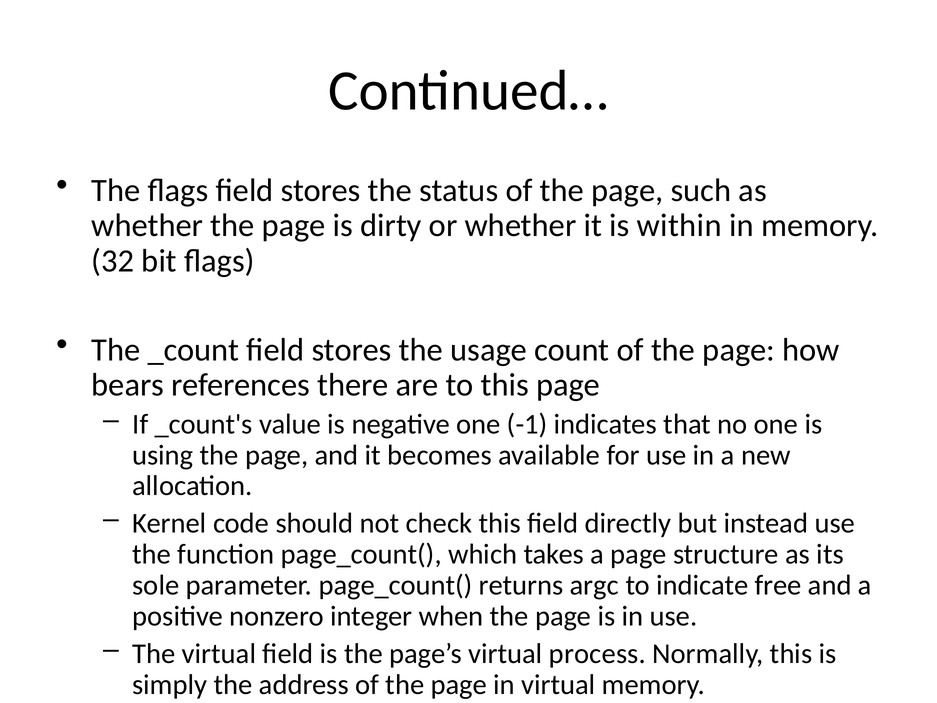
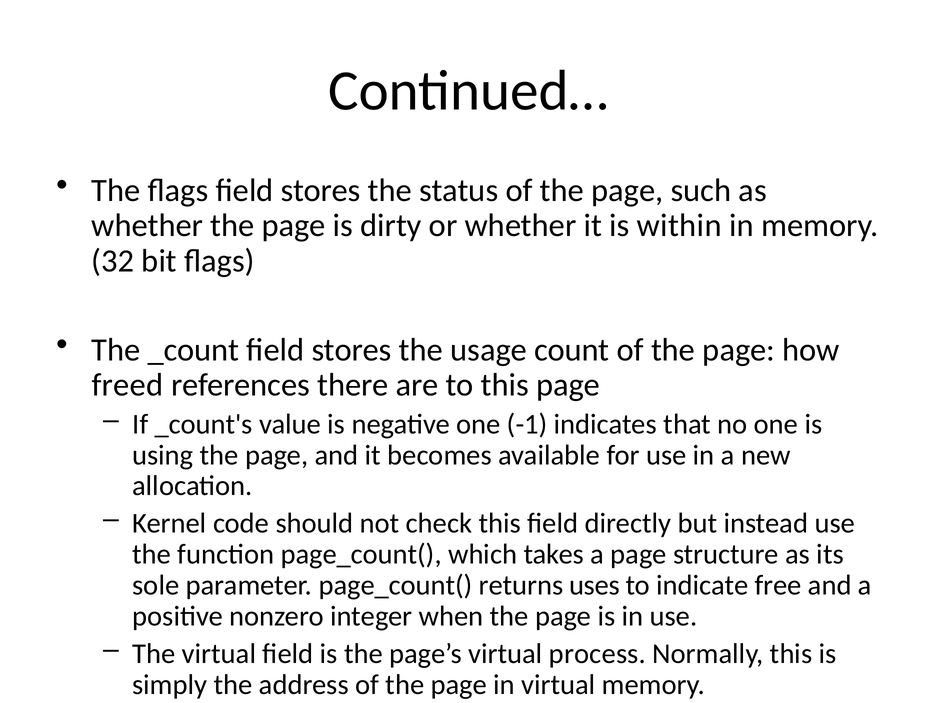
bears: bears -> freed
argc: argc -> uses
